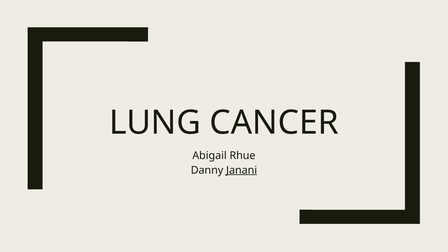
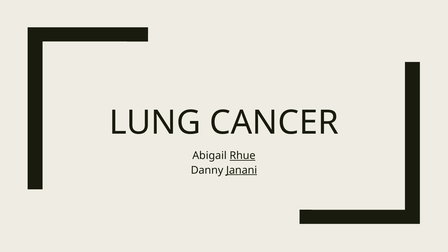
Rhue underline: none -> present
